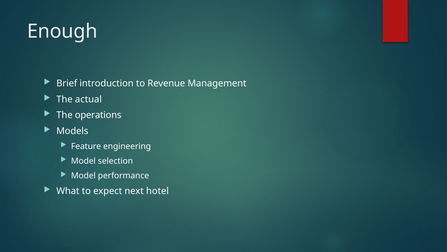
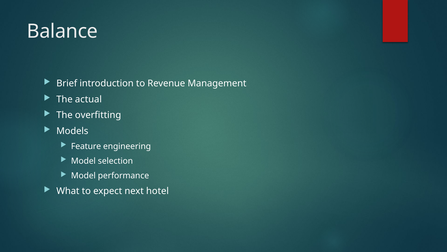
Enough: Enough -> Balance
operations: operations -> overfitting
